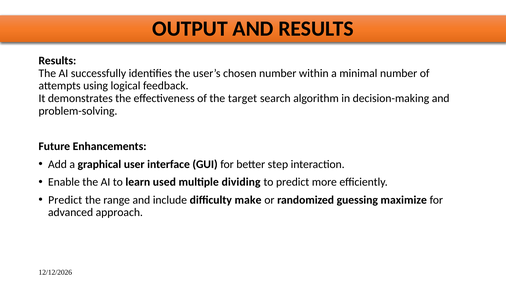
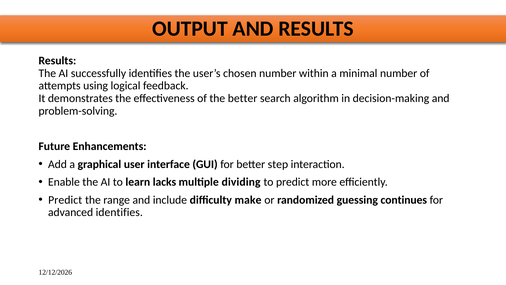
the target: target -> better
used: used -> lacks
maximize: maximize -> continues
advanced approach: approach -> identifies
